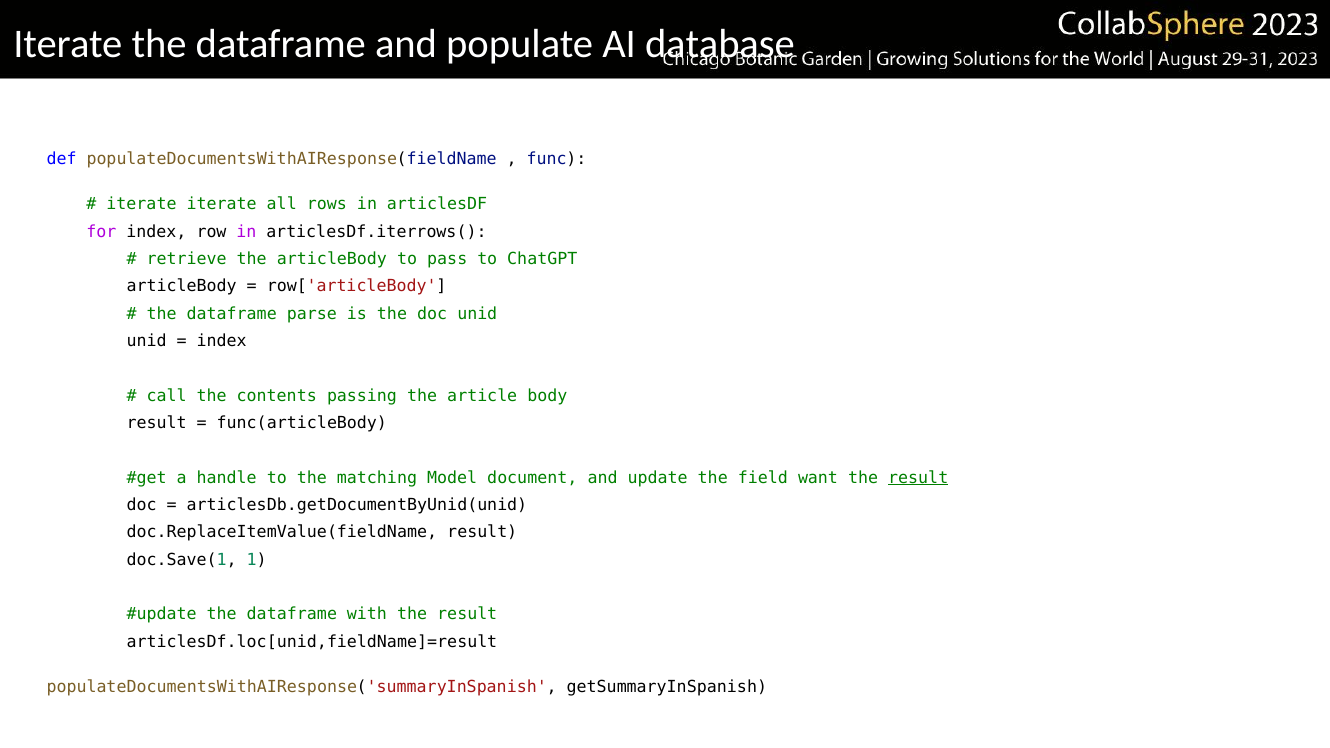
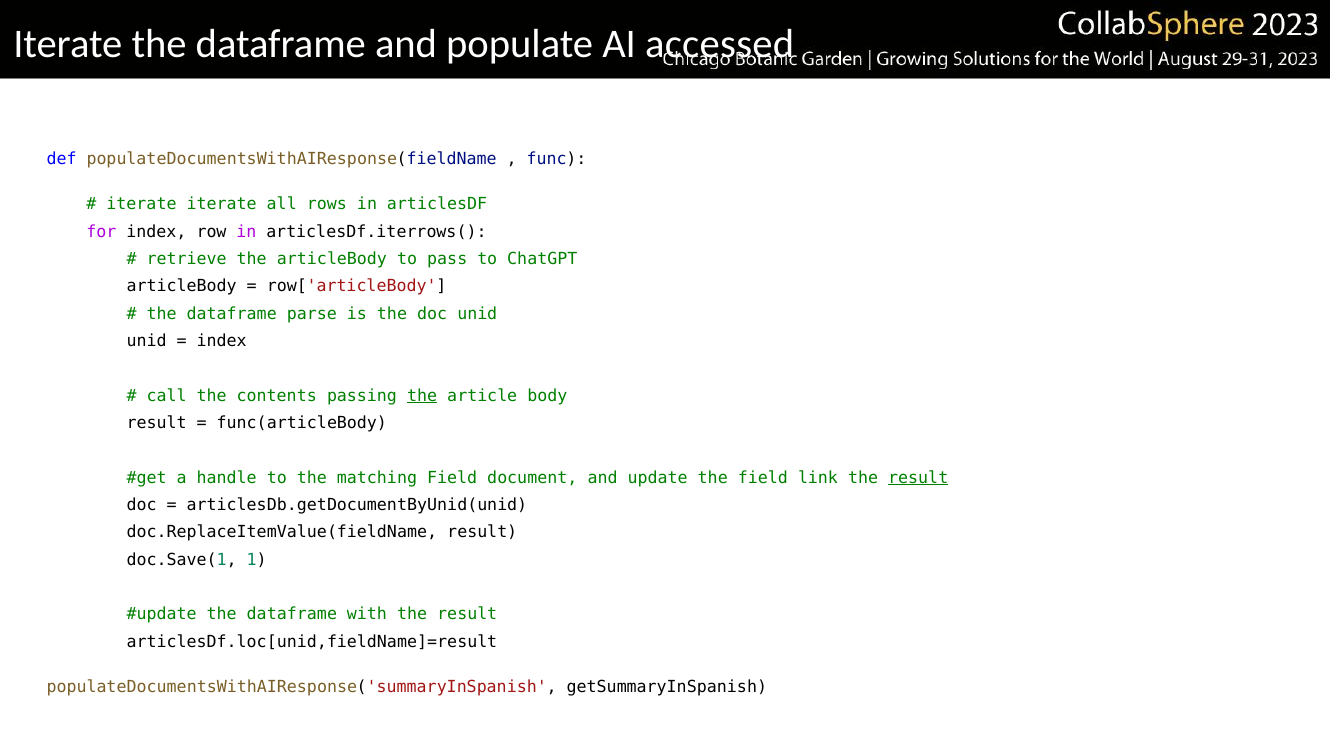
database: database -> accessed
the at (422, 396) underline: none -> present
matching Model: Model -> Field
want: want -> link
